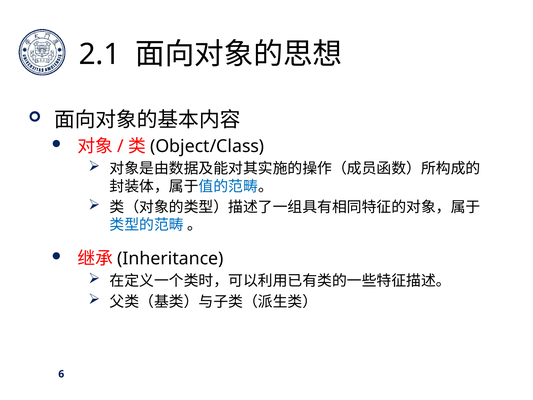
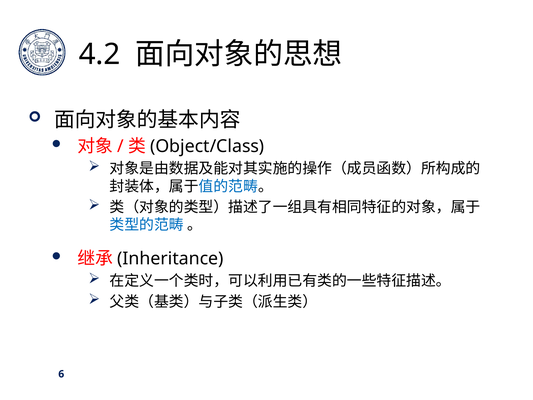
2.1: 2.1 -> 4.2
